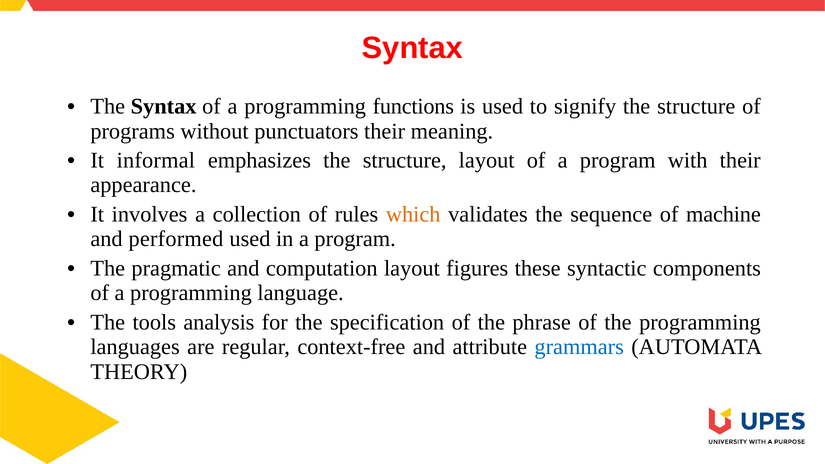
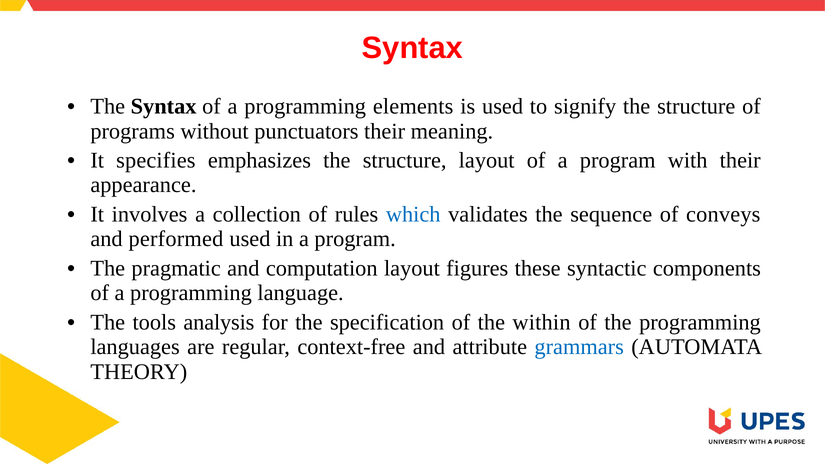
functions: functions -> elements
informal: informal -> specifies
which colour: orange -> blue
machine: machine -> conveys
phrase: phrase -> within
